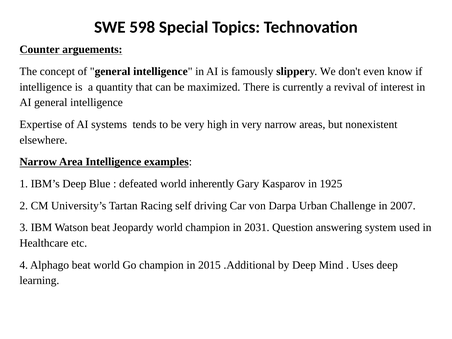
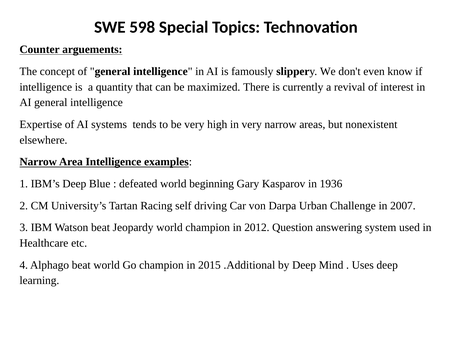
inherently: inherently -> beginning
1925: 1925 -> 1936
2031: 2031 -> 2012
